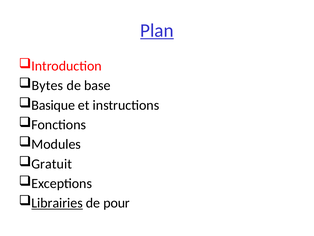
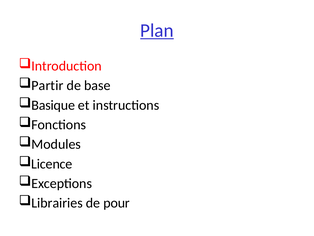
Bytes: Bytes -> Partir
Gratuit: Gratuit -> Licence
Librairies underline: present -> none
